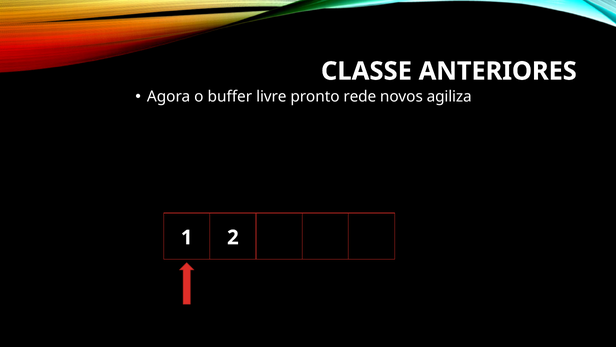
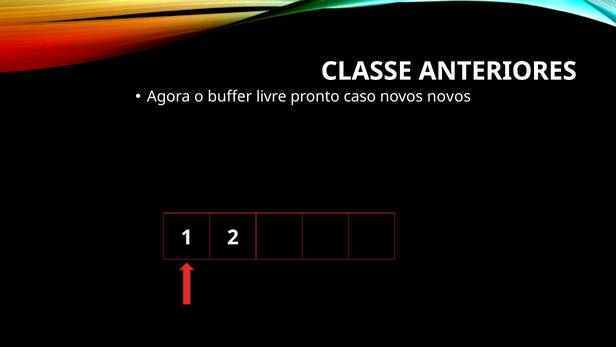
rede: rede -> caso
novos agiliza: agiliza -> novos
